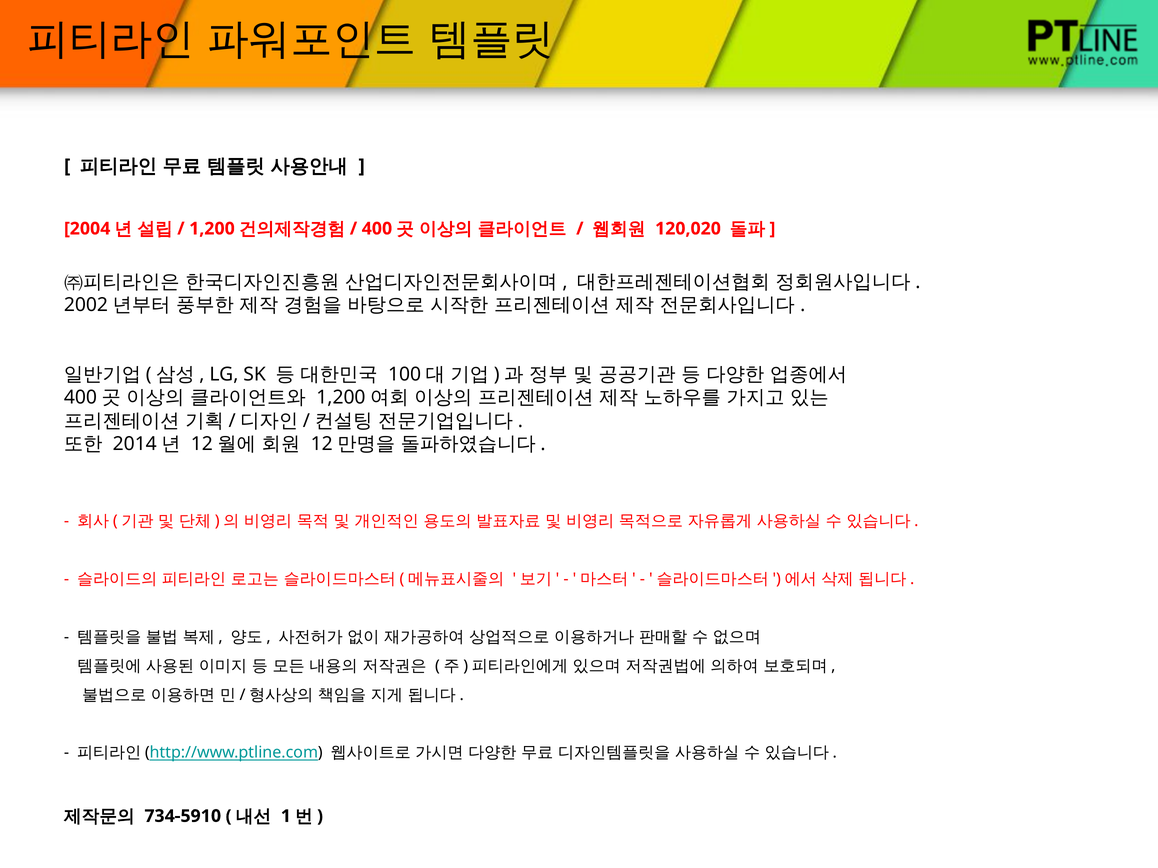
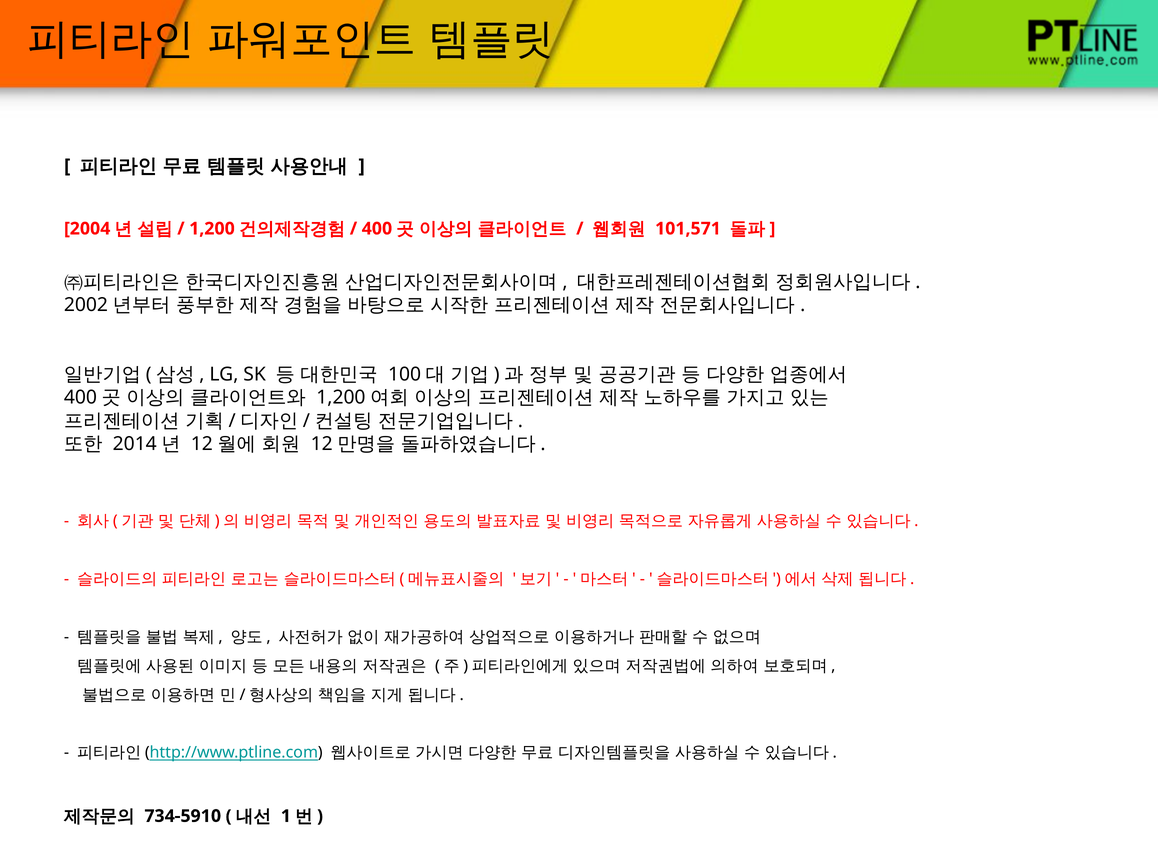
120,020: 120,020 -> 101,571
